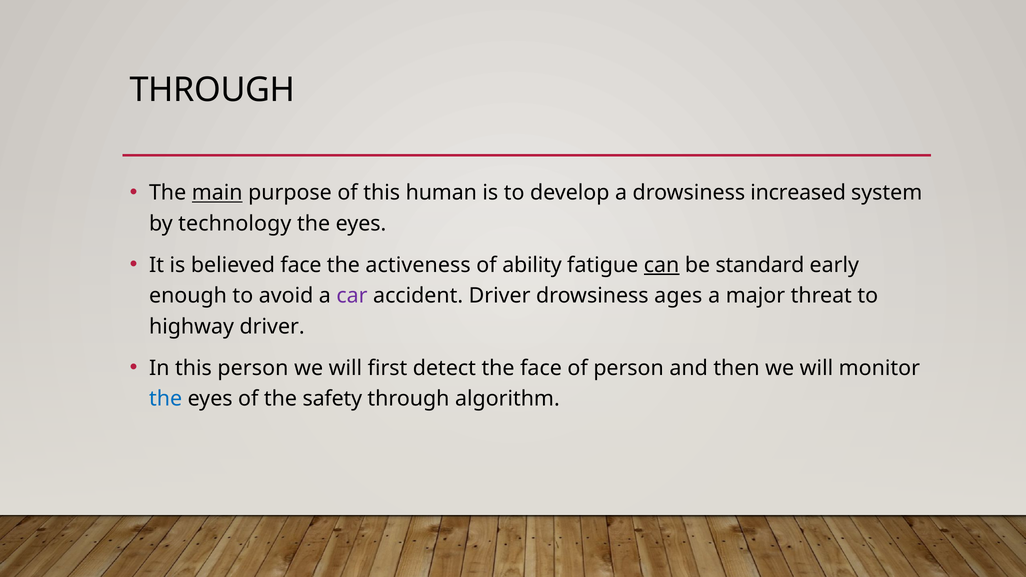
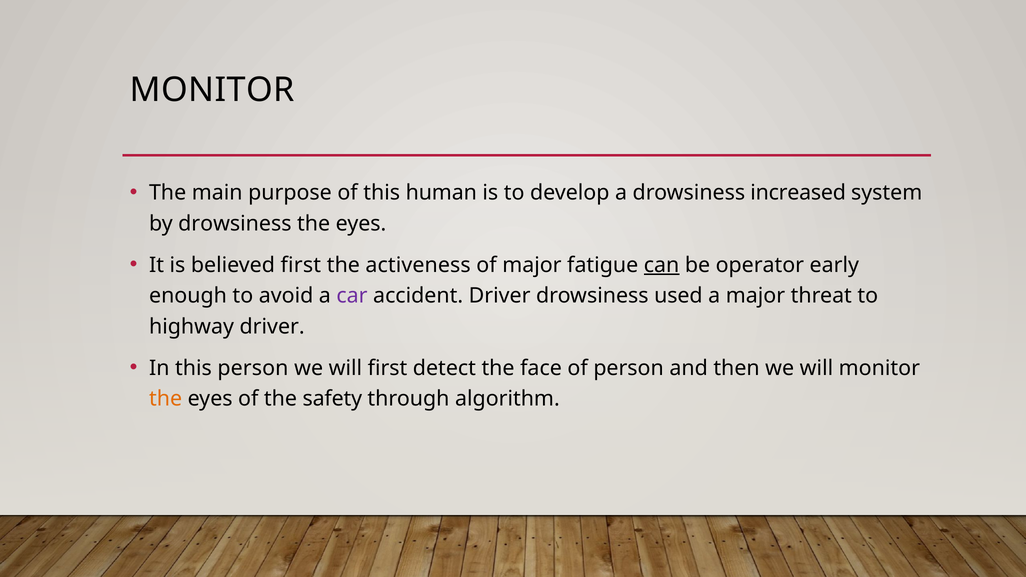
THROUGH at (212, 90): THROUGH -> MONITOR
main underline: present -> none
by technology: technology -> drowsiness
believed face: face -> first
of ability: ability -> major
standard: standard -> operator
ages: ages -> used
the at (166, 399) colour: blue -> orange
